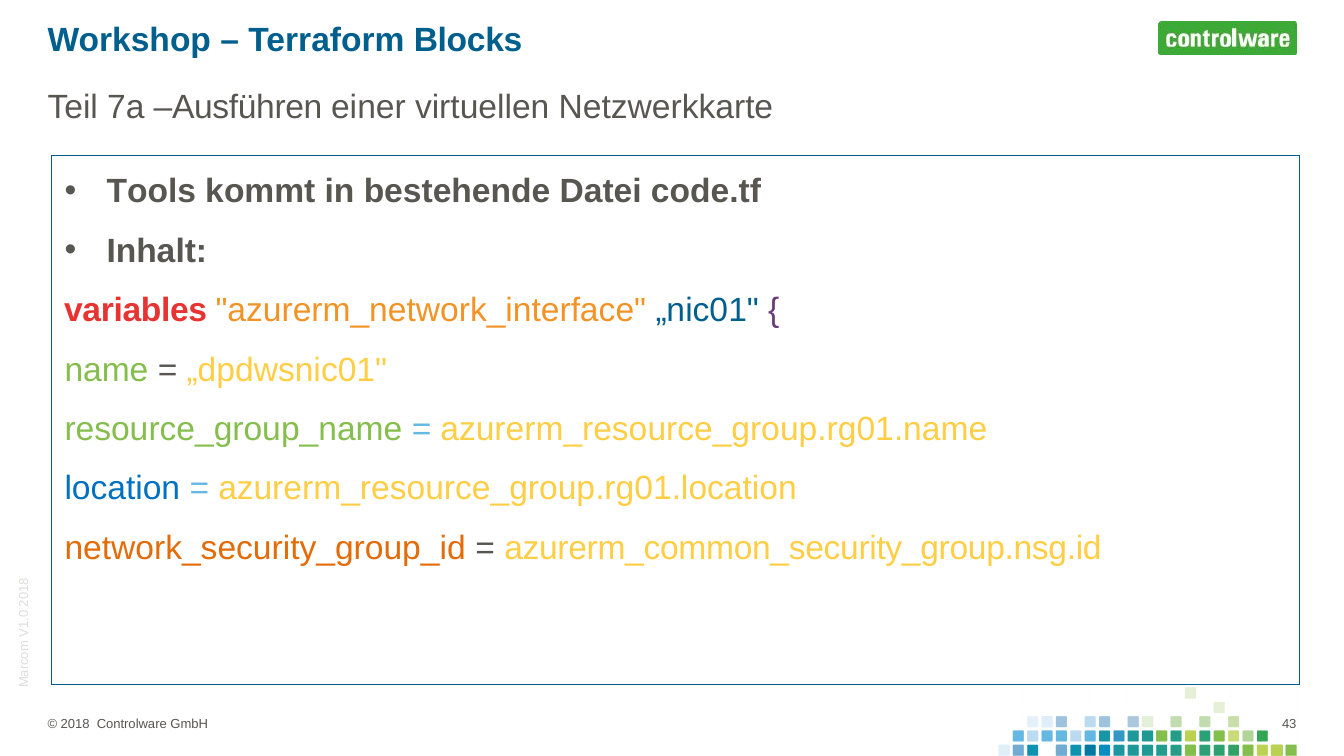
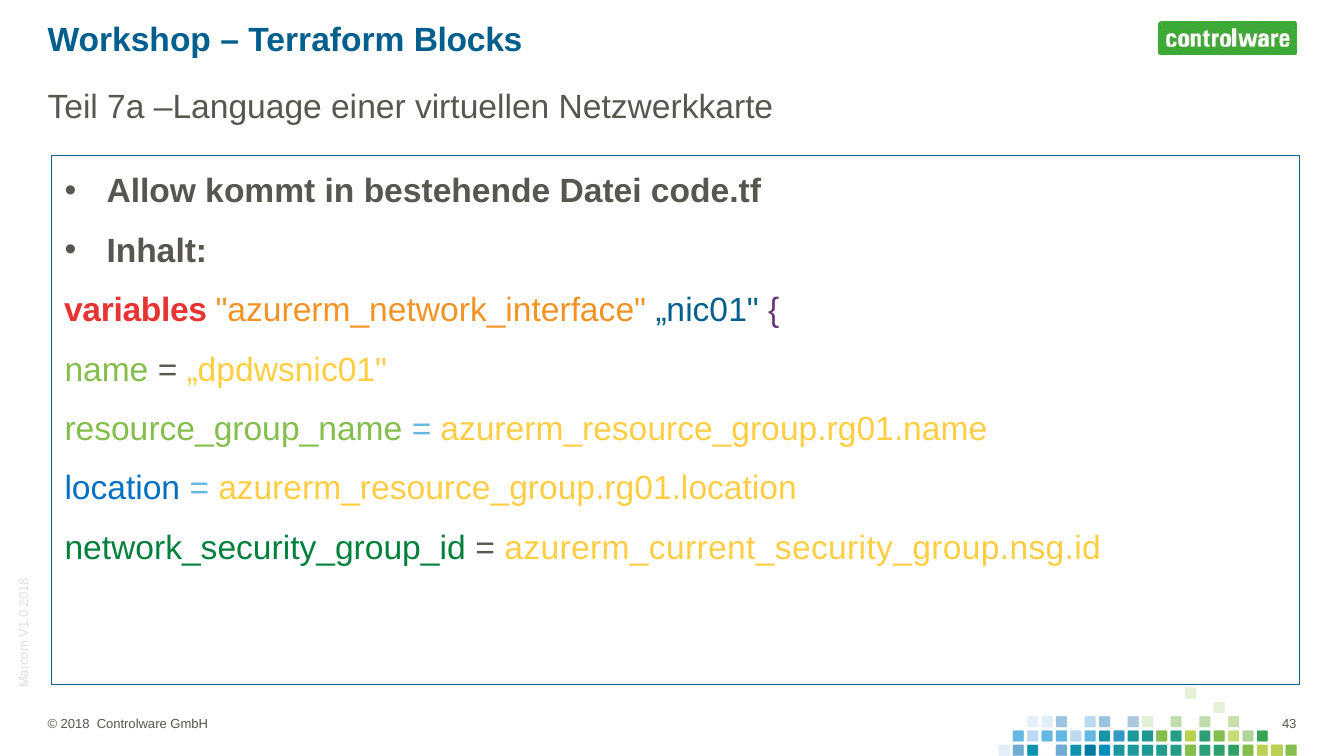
Ausführen: Ausführen -> Language
Tools: Tools -> Allow
network_security_group_id colour: orange -> green
azurerm_common_security_group.nsg.id: azurerm_common_security_group.nsg.id -> azurerm_current_security_group.nsg.id
